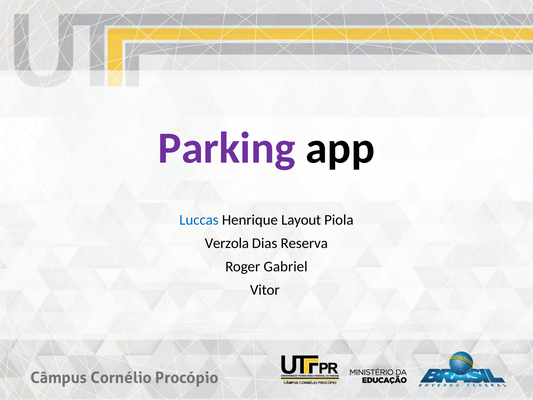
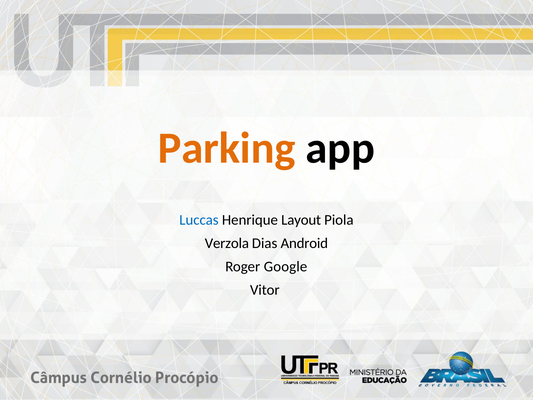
Parking colour: purple -> orange
Reserva: Reserva -> Android
Gabriel: Gabriel -> Google
